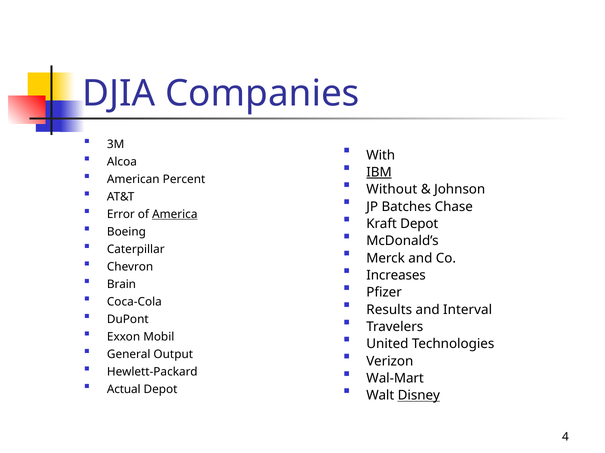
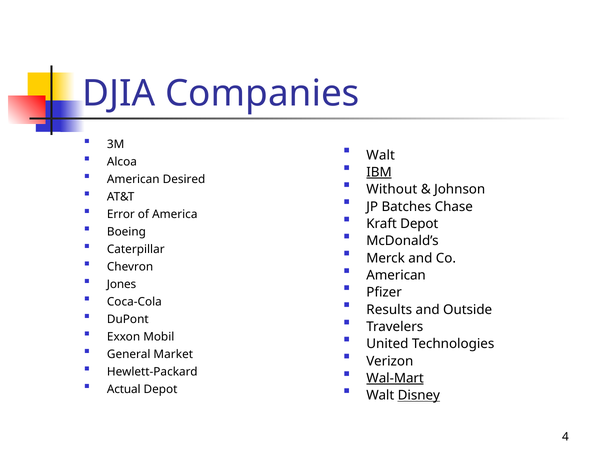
With at (381, 155): With -> Walt
Percent: Percent -> Desired
America underline: present -> none
Increases at (396, 276): Increases -> American
Brain: Brain -> Jones
Interval: Interval -> Outside
Output: Output -> Market
Wal-Mart underline: none -> present
